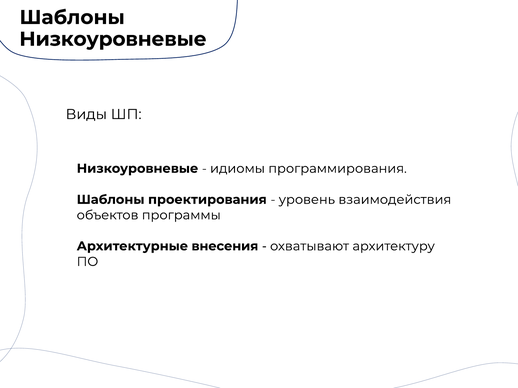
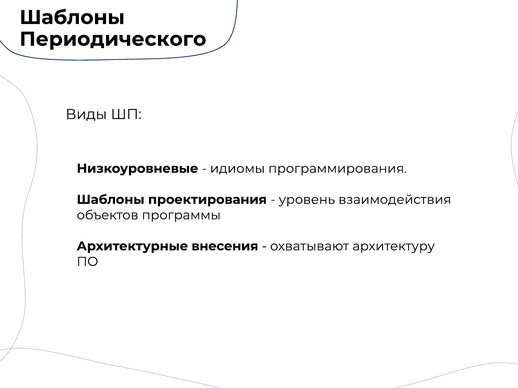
Низкоуровневые at (113, 39): Низкоуровневые -> Периодического
